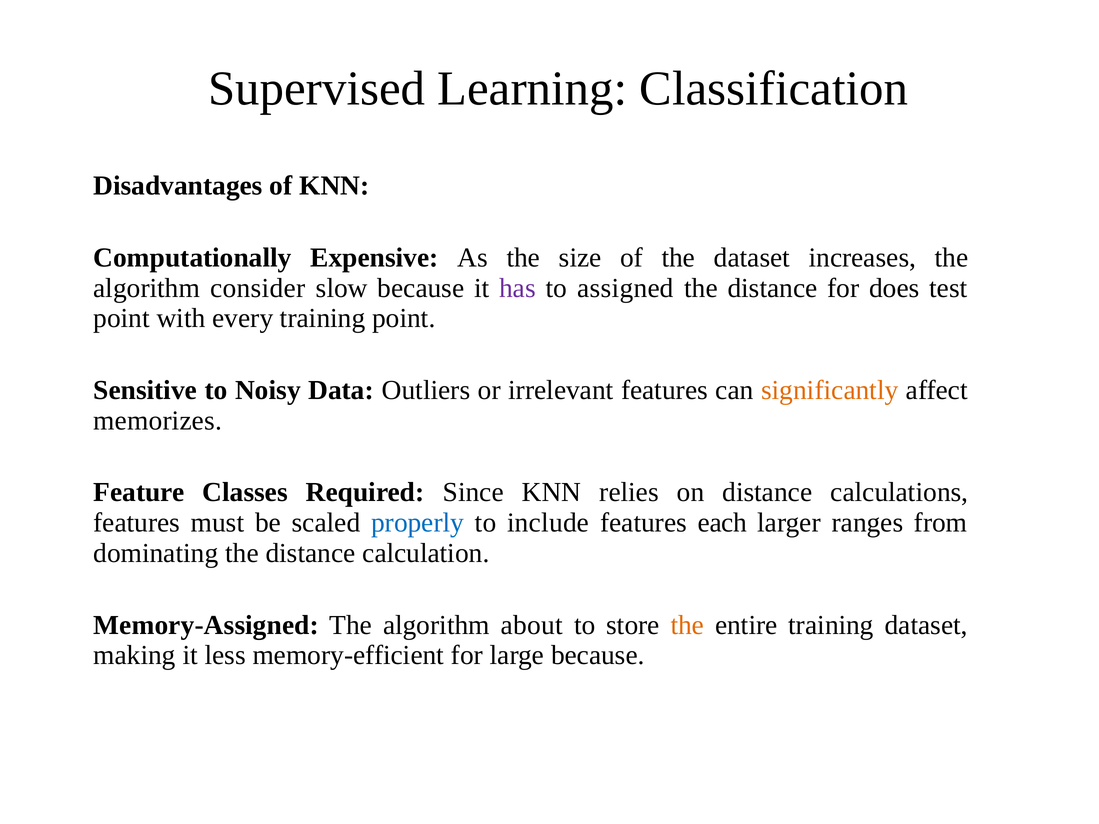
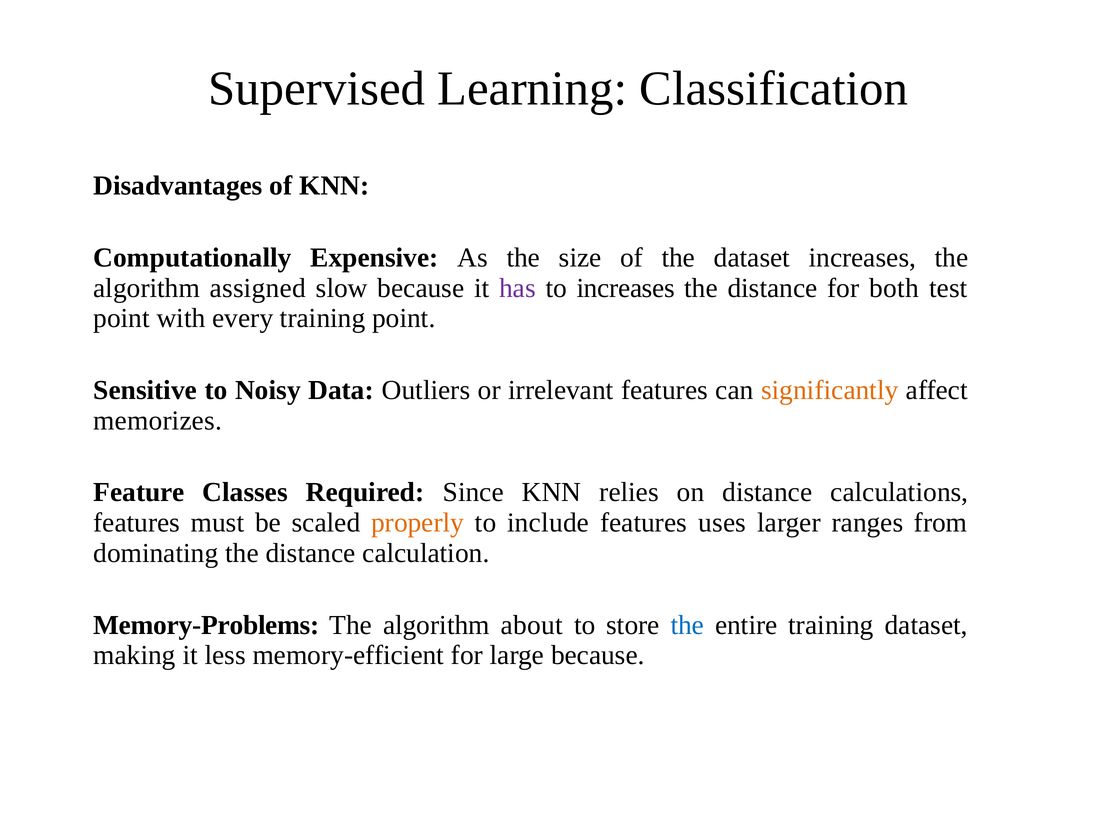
consider: consider -> assigned
to assigned: assigned -> increases
does: does -> both
properly colour: blue -> orange
each: each -> uses
Memory-Assigned: Memory-Assigned -> Memory-Problems
the at (687, 625) colour: orange -> blue
